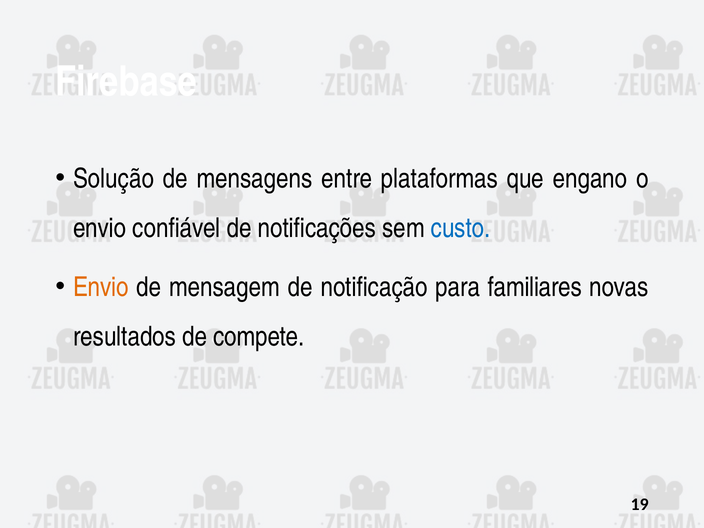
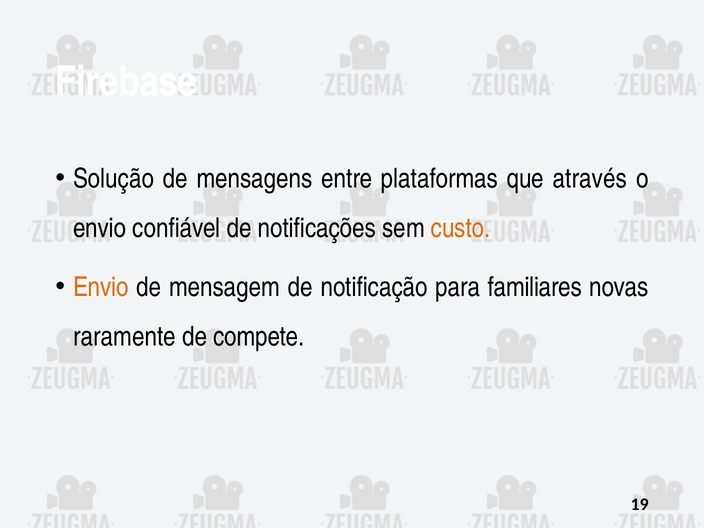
engano: engano -> através
custo colour: blue -> orange
resultados: resultados -> raramente
